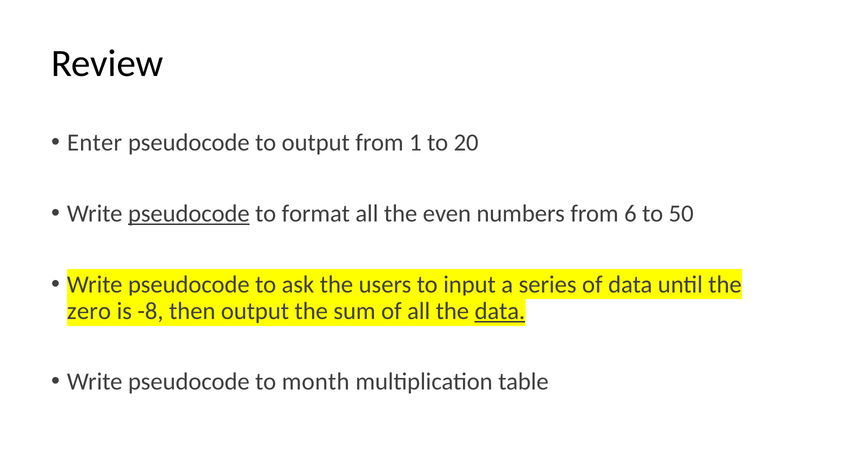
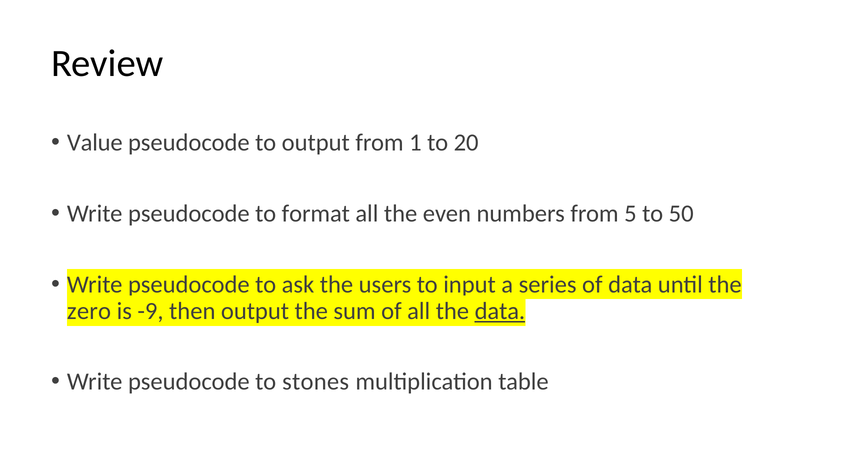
Enter: Enter -> Value
pseudocode at (189, 213) underline: present -> none
6: 6 -> 5
-8: -8 -> -9
month: month -> stones
